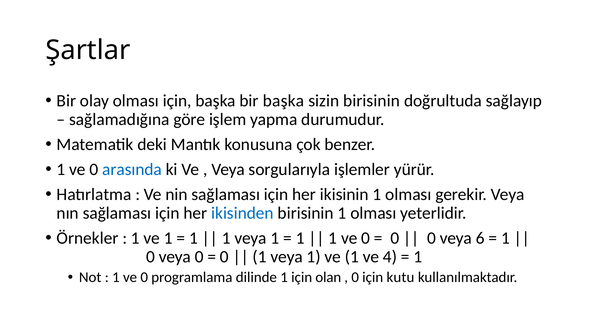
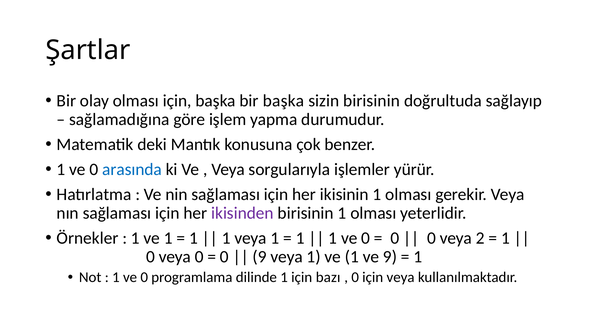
ikisinden colour: blue -> purple
6: 6 -> 2
1 at (260, 257): 1 -> 9
ve 4: 4 -> 9
olan: olan -> bazı
için kutu: kutu -> veya
